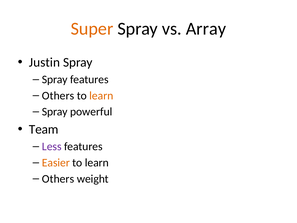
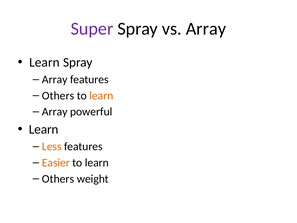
Super colour: orange -> purple
Justin at (44, 62): Justin -> Learn
Spray at (55, 79): Spray -> Array
Spray at (55, 112): Spray -> Array
Team at (44, 129): Team -> Learn
Less colour: purple -> orange
